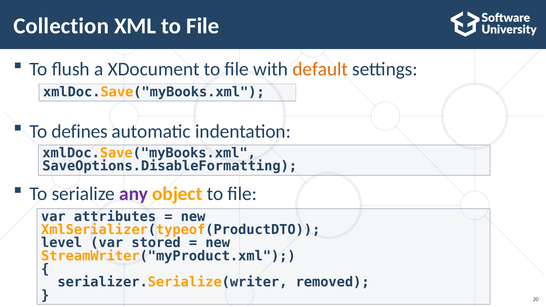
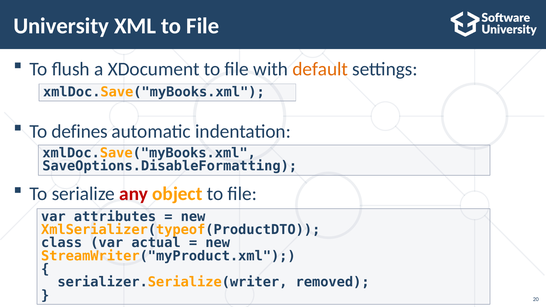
Collection: Collection -> University
any colour: purple -> red
level: level -> class
stored: stored -> actual
